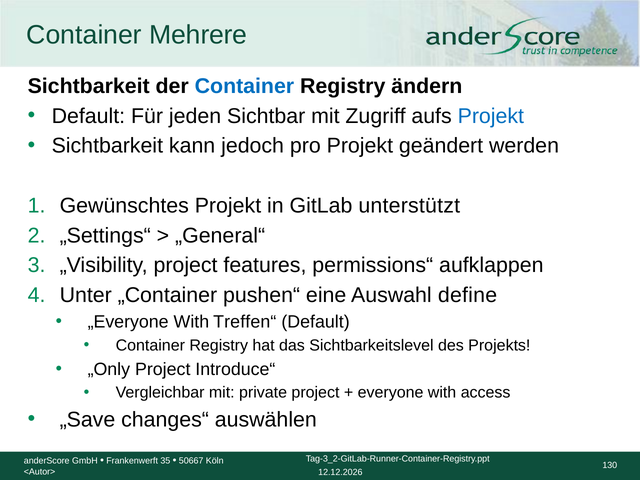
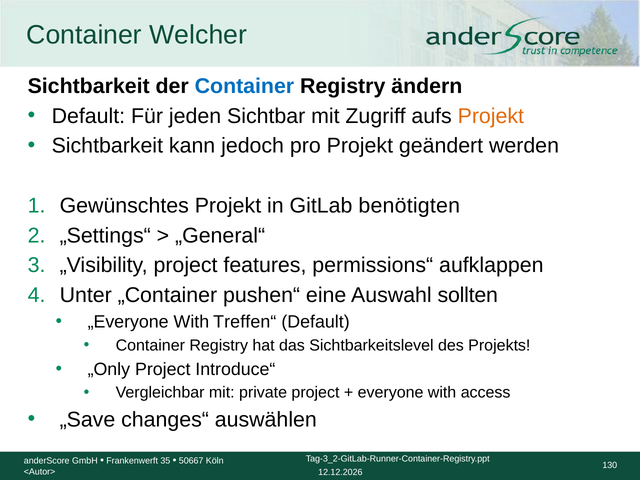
Mehrere: Mehrere -> Welcher
Projekt at (491, 116) colour: blue -> orange
unterstützt: unterstützt -> benötigten
define: define -> sollten
